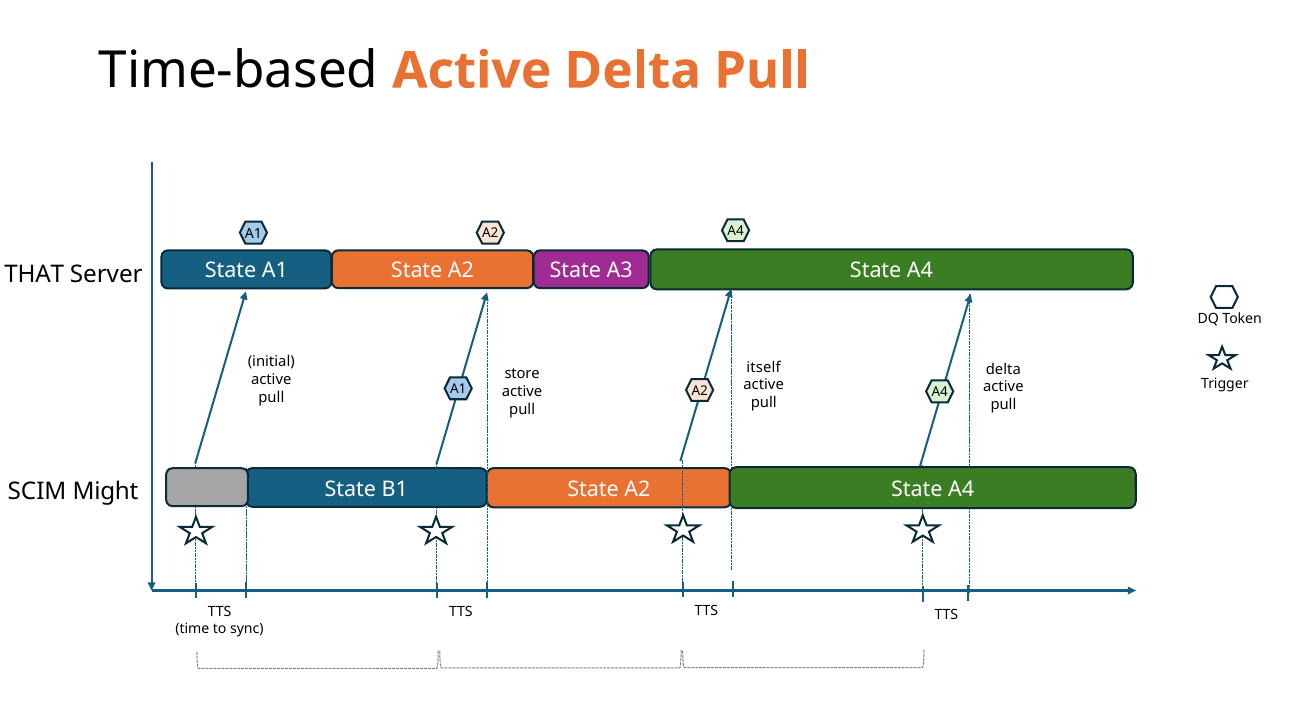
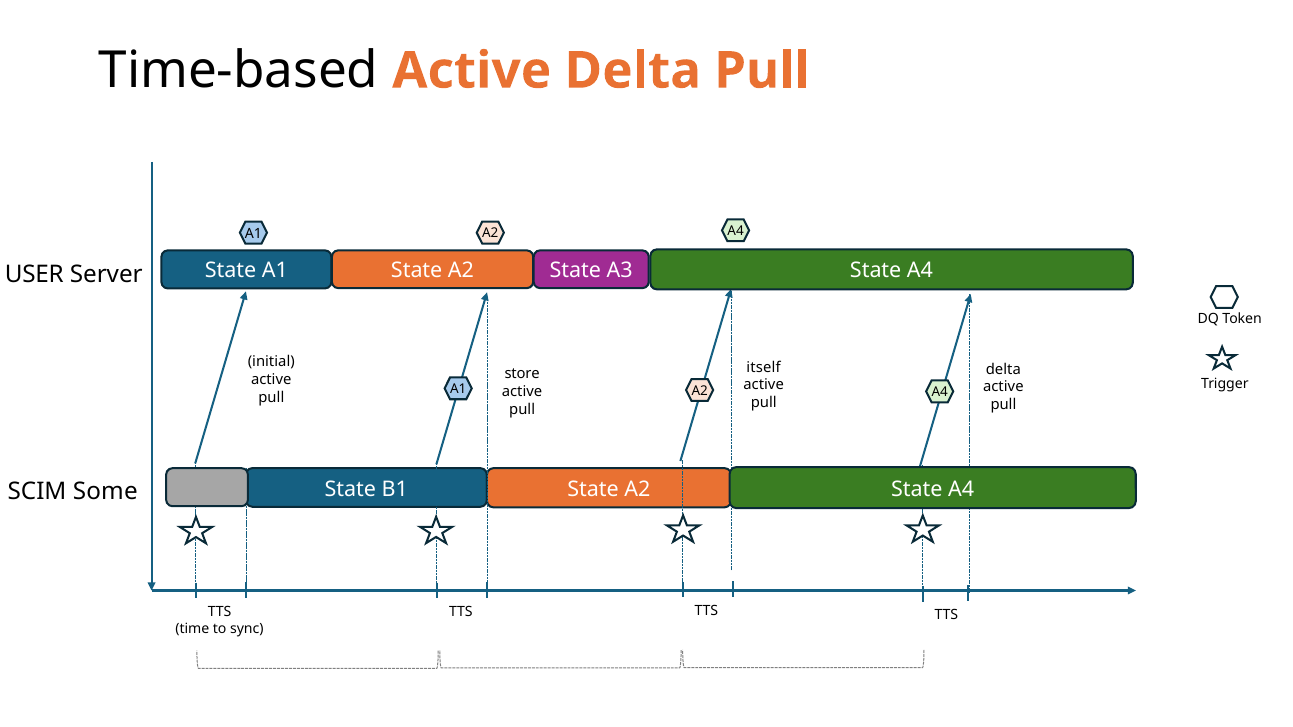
THAT: THAT -> USER
Might: Might -> Some
